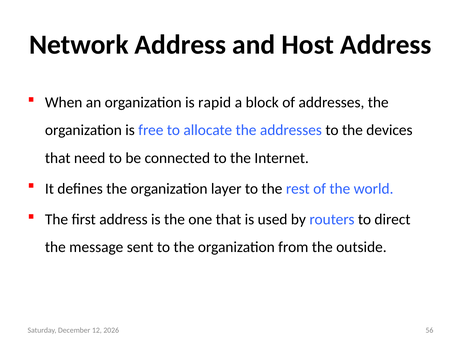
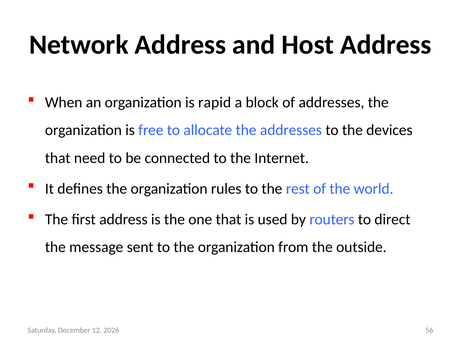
layer: layer -> rules
